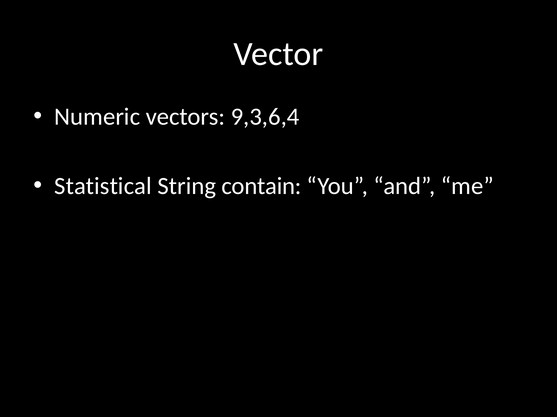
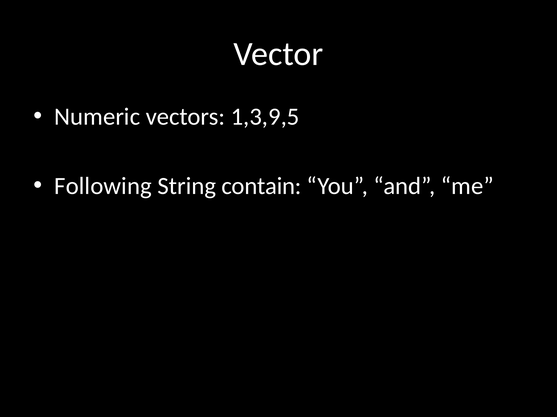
9,3,6,4: 9,3,6,4 -> 1,3,9,5
Statistical: Statistical -> Following
